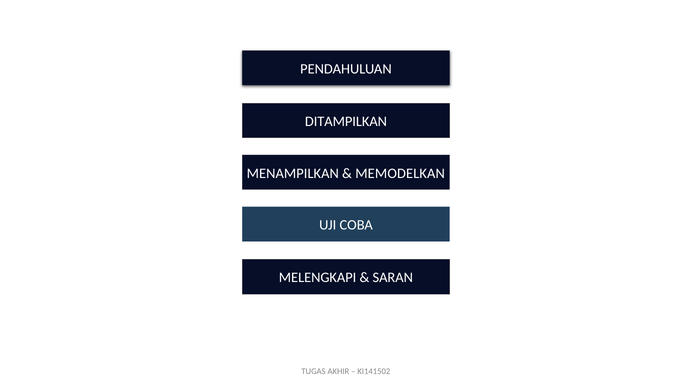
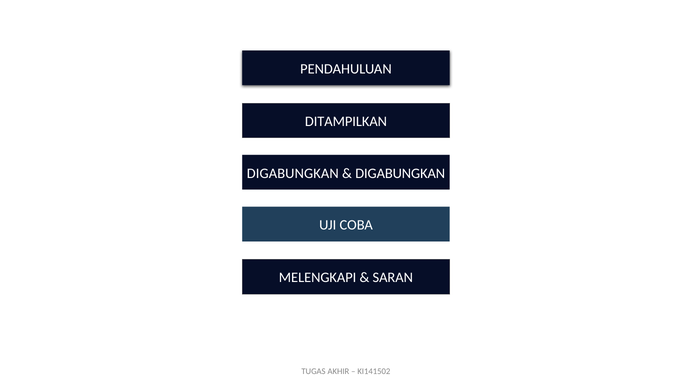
MENAMPILKAN at (293, 173): MENAMPILKAN -> DIGABUNGKAN
MEMODELKAN at (400, 173): MEMODELKAN -> DIGABUNGKAN
